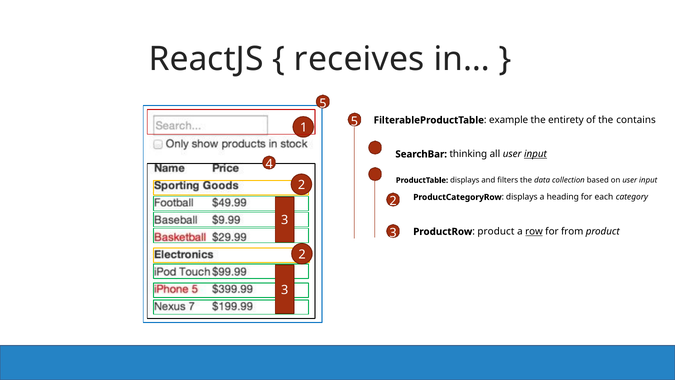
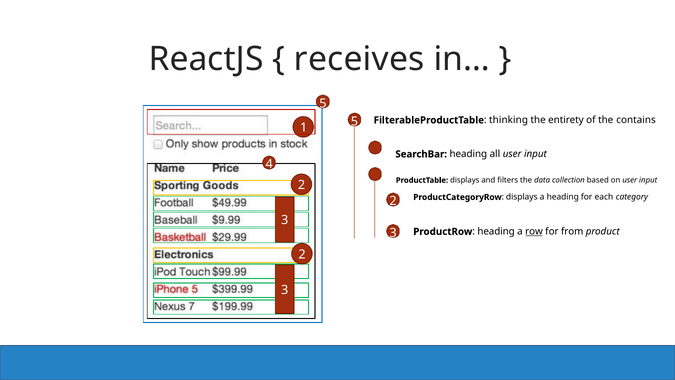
example: example -> thinking
4SearchBar thinking: thinking -> heading
input at (535, 154) underline: present -> none
ProductRow product: product -> heading
